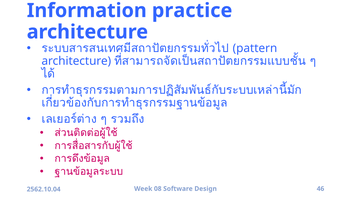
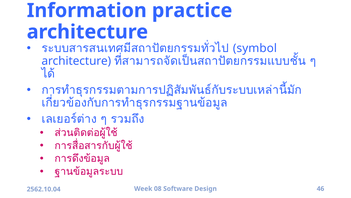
pattern: pattern -> symbol
